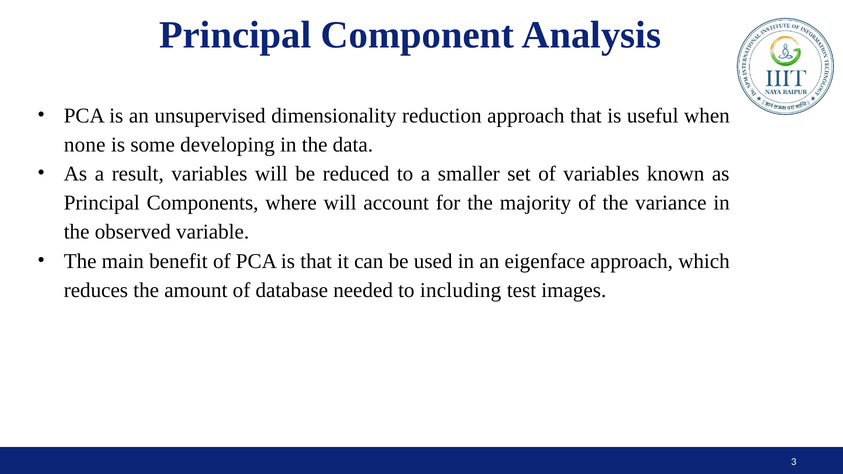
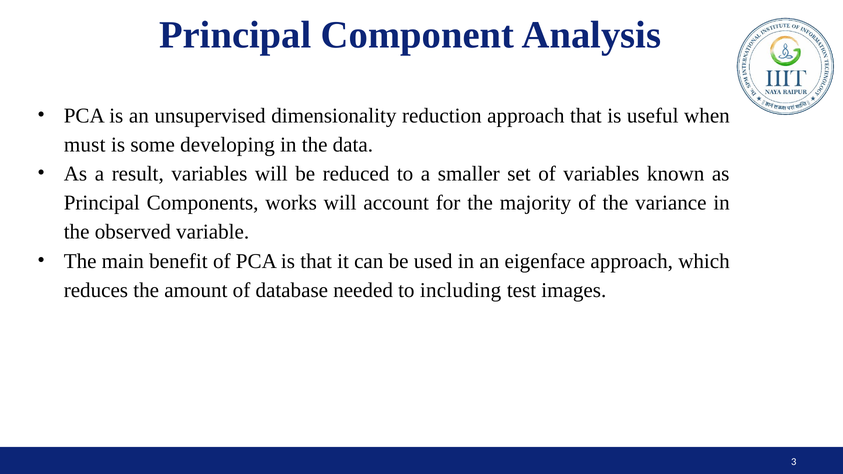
none: none -> must
where: where -> works
